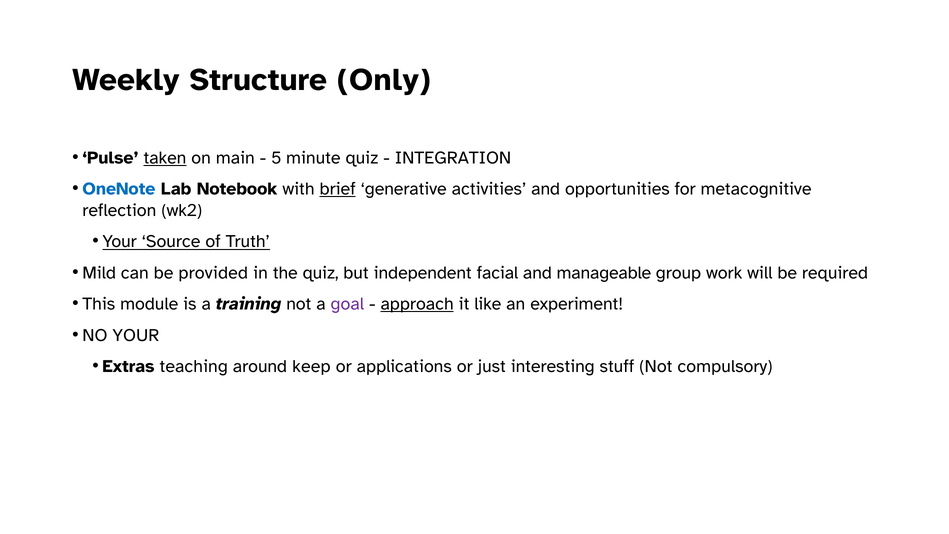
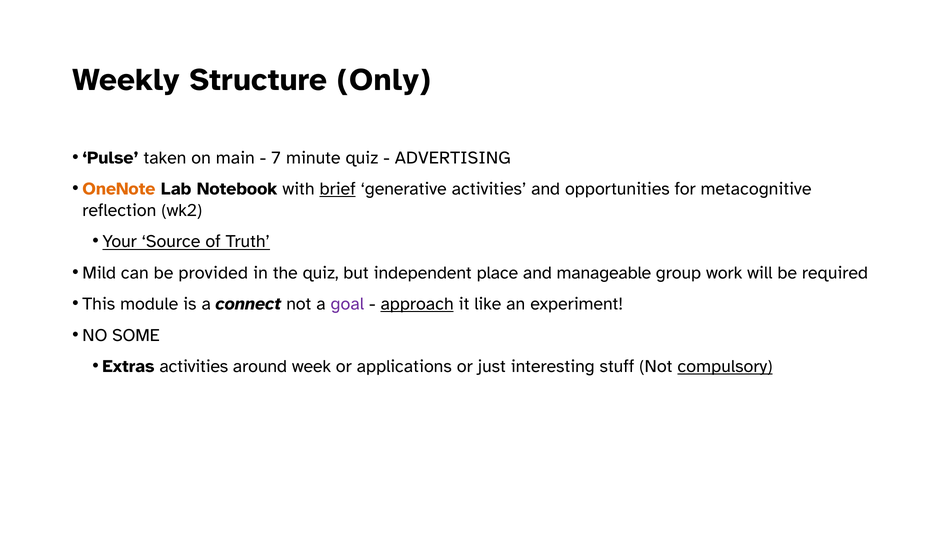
taken underline: present -> none
5: 5 -> 7
INTEGRATION: INTEGRATION -> ADVERTISING
OneNote colour: blue -> orange
facial: facial -> place
training: training -> connect
NO YOUR: YOUR -> SOME
Extras teaching: teaching -> activities
keep: keep -> week
compulsory underline: none -> present
